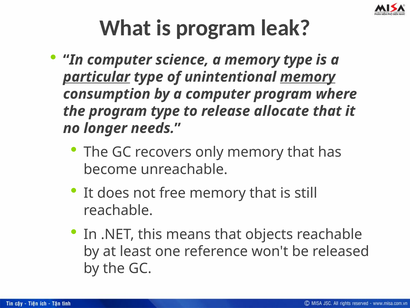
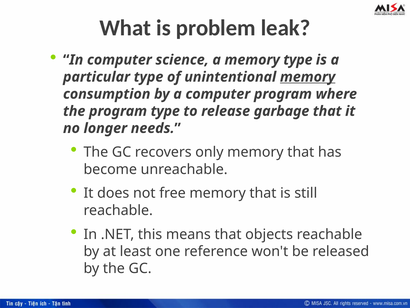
is program: program -> problem
particular underline: present -> none
allocate: allocate -> garbage
